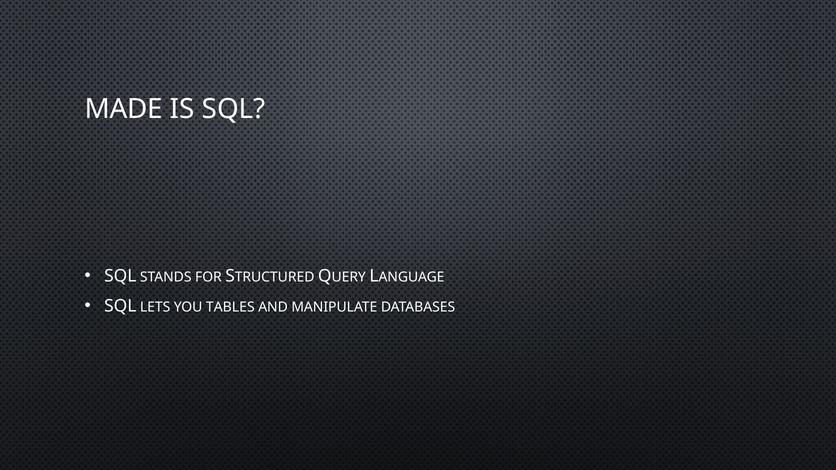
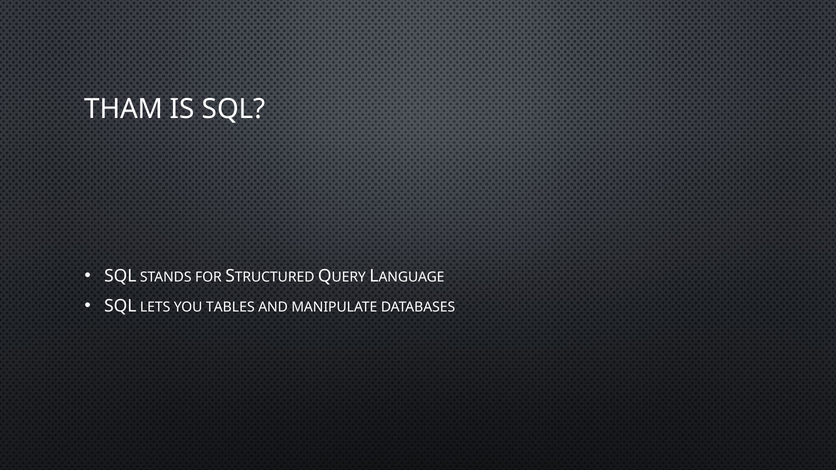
MADE: MADE -> THAM
